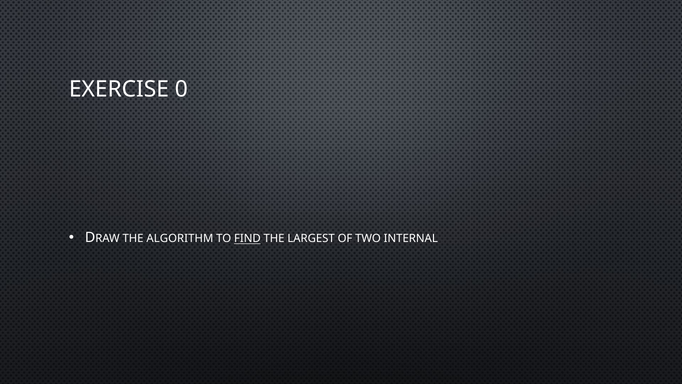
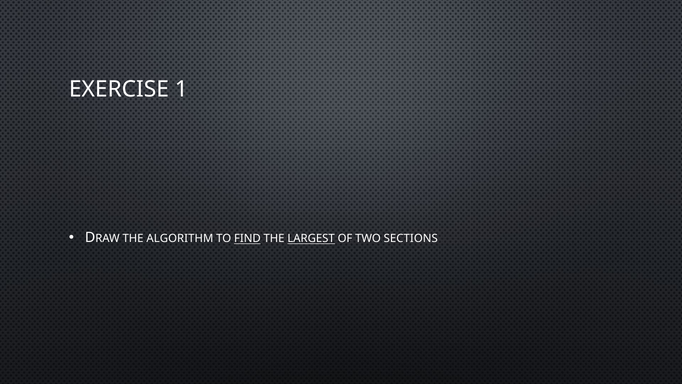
0: 0 -> 1
LARGEST underline: none -> present
INTERNAL: INTERNAL -> SECTIONS
